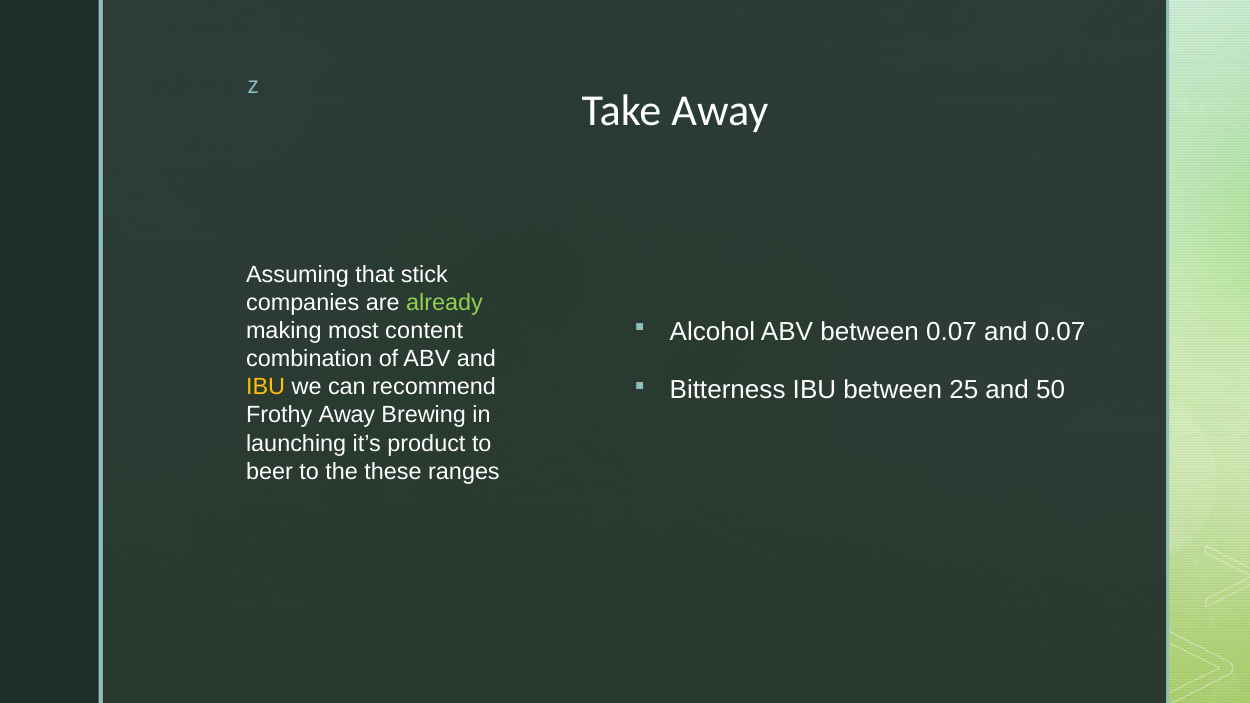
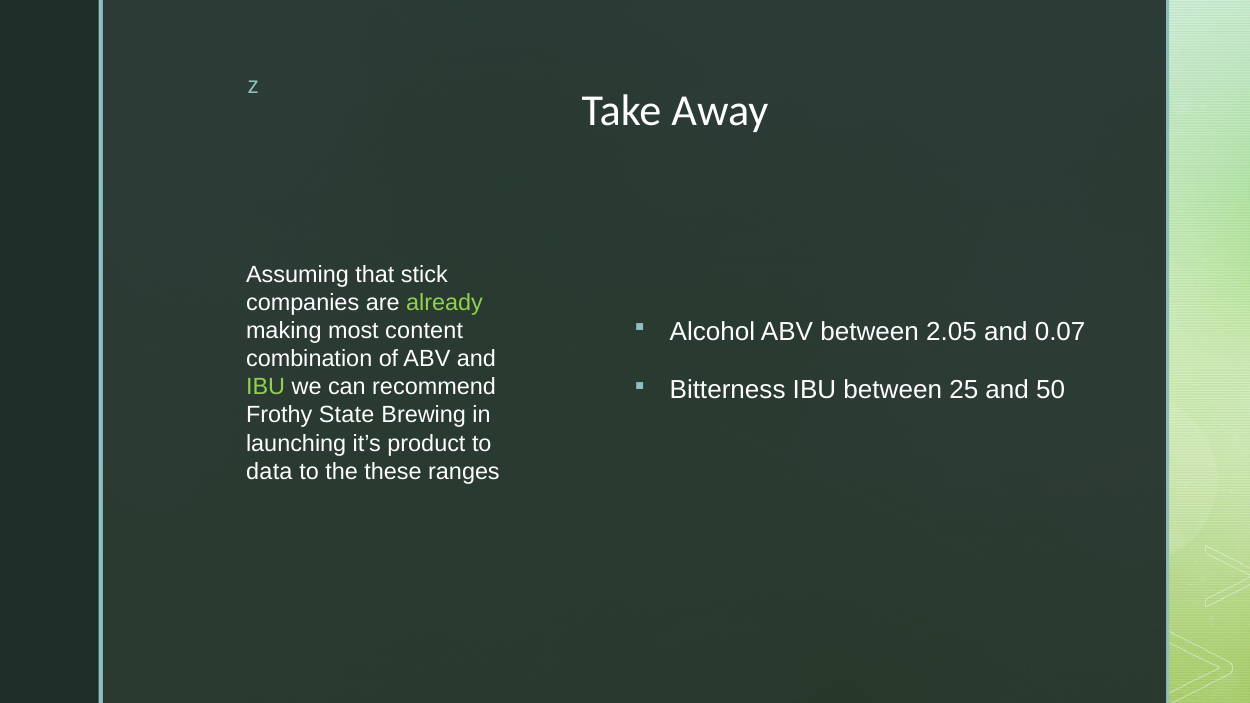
between 0.07: 0.07 -> 2.05
IBU at (266, 387) colour: yellow -> light green
Frothy Away: Away -> State
beer: beer -> data
